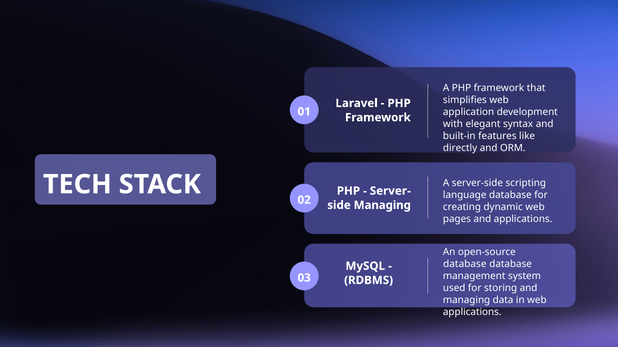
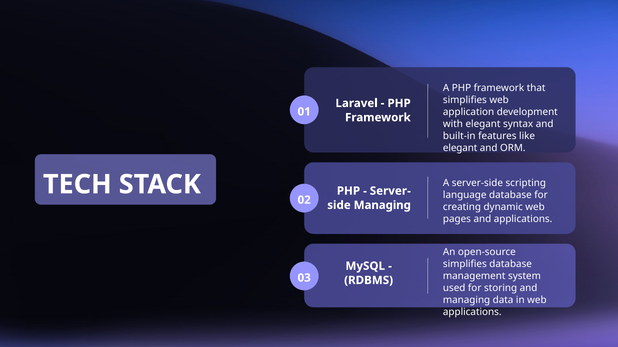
directly at (460, 148): directly -> elegant
database at (465, 265): database -> simplifies
